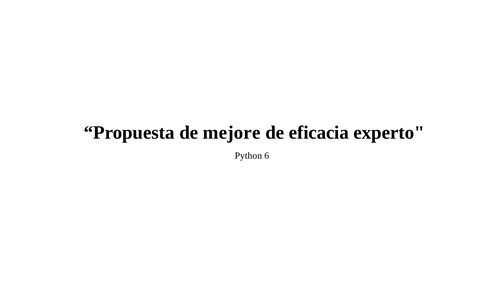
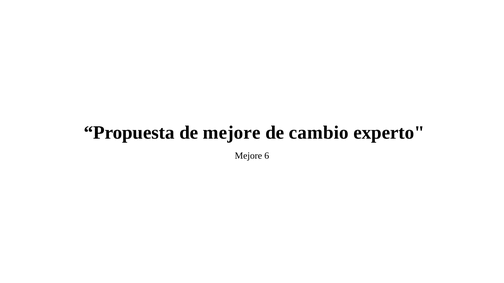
eficacia: eficacia -> cambio
Python at (248, 156): Python -> Mejore
